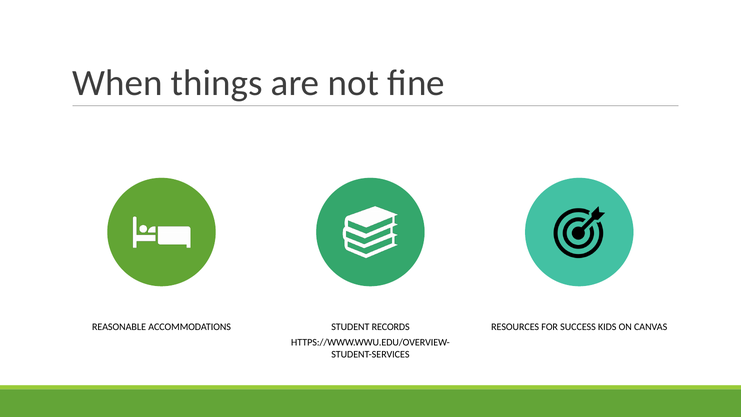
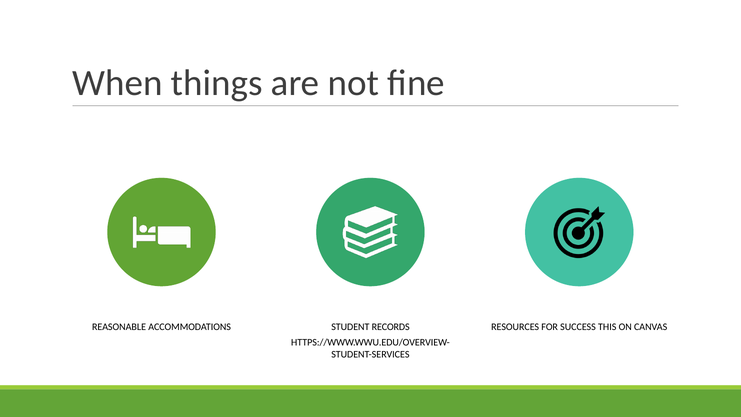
KIDS: KIDS -> THIS
